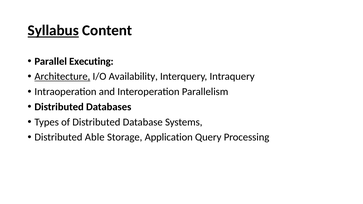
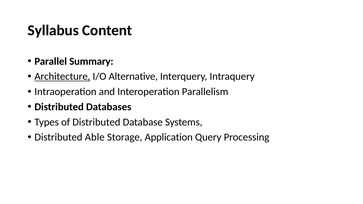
Syllabus underline: present -> none
Executing: Executing -> Summary
Availability: Availability -> Alternative
